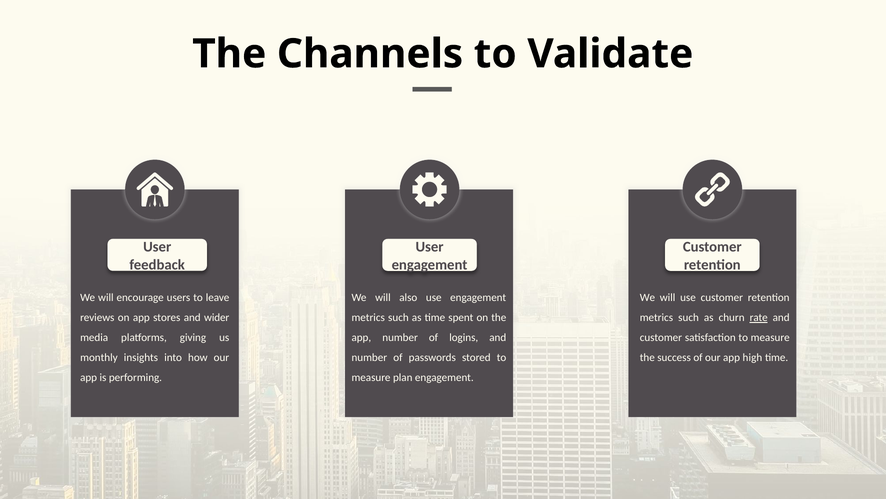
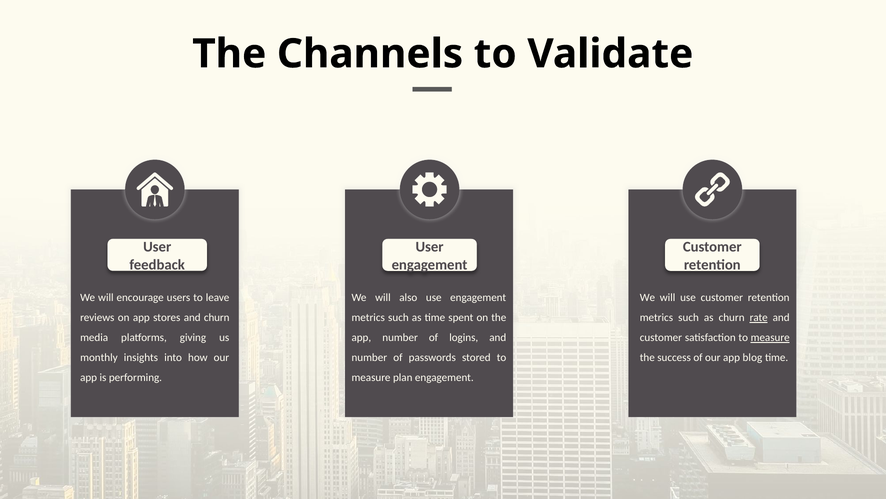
and wider: wider -> churn
measure at (770, 337) underline: none -> present
high: high -> blog
